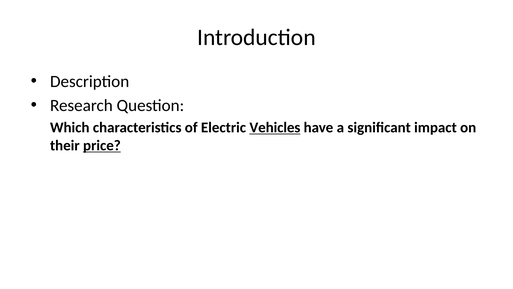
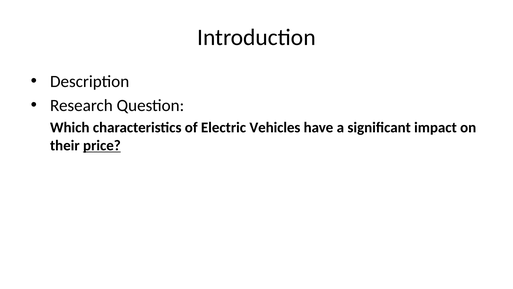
Vehicles underline: present -> none
